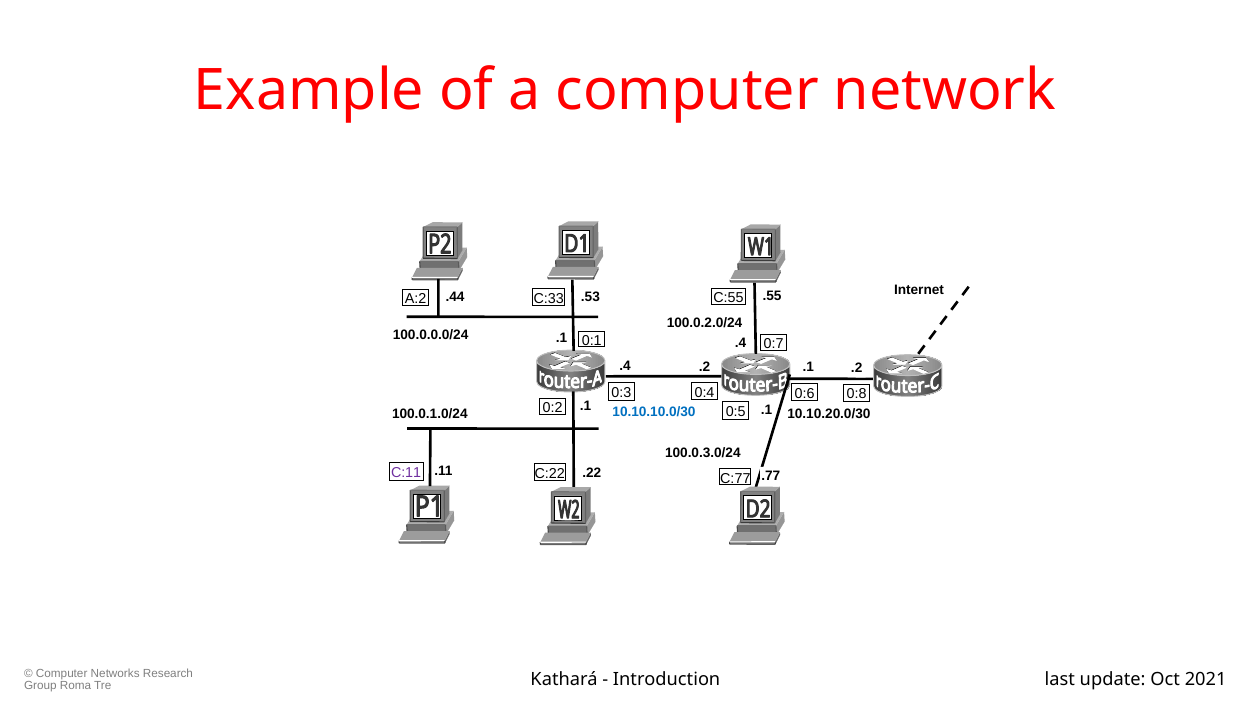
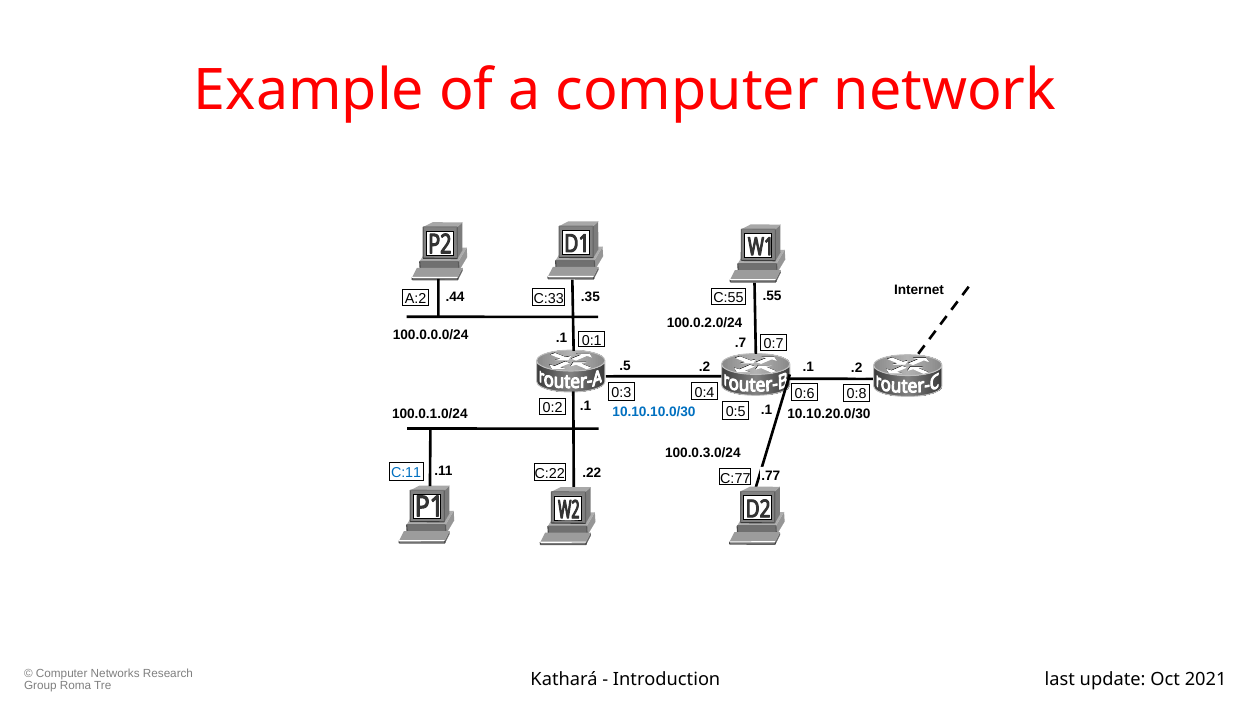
.53: .53 -> .35
.4 at (741, 343): .4 -> .7
.4 at (625, 366): .4 -> .5
C:11 colour: purple -> blue
